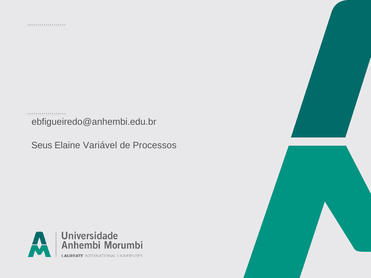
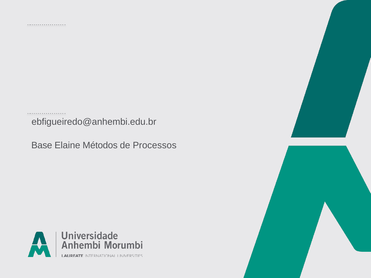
Seus: Seus -> Base
Variável: Variável -> Métodos
